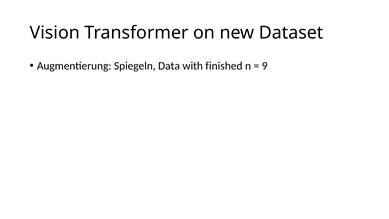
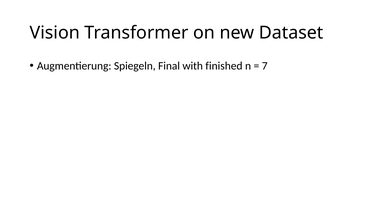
Data: Data -> Final
9: 9 -> 7
